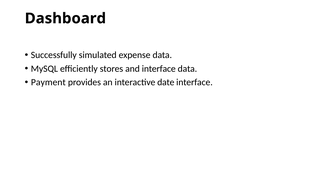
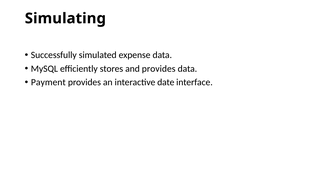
Dashboard: Dashboard -> Simulating
and interface: interface -> provides
